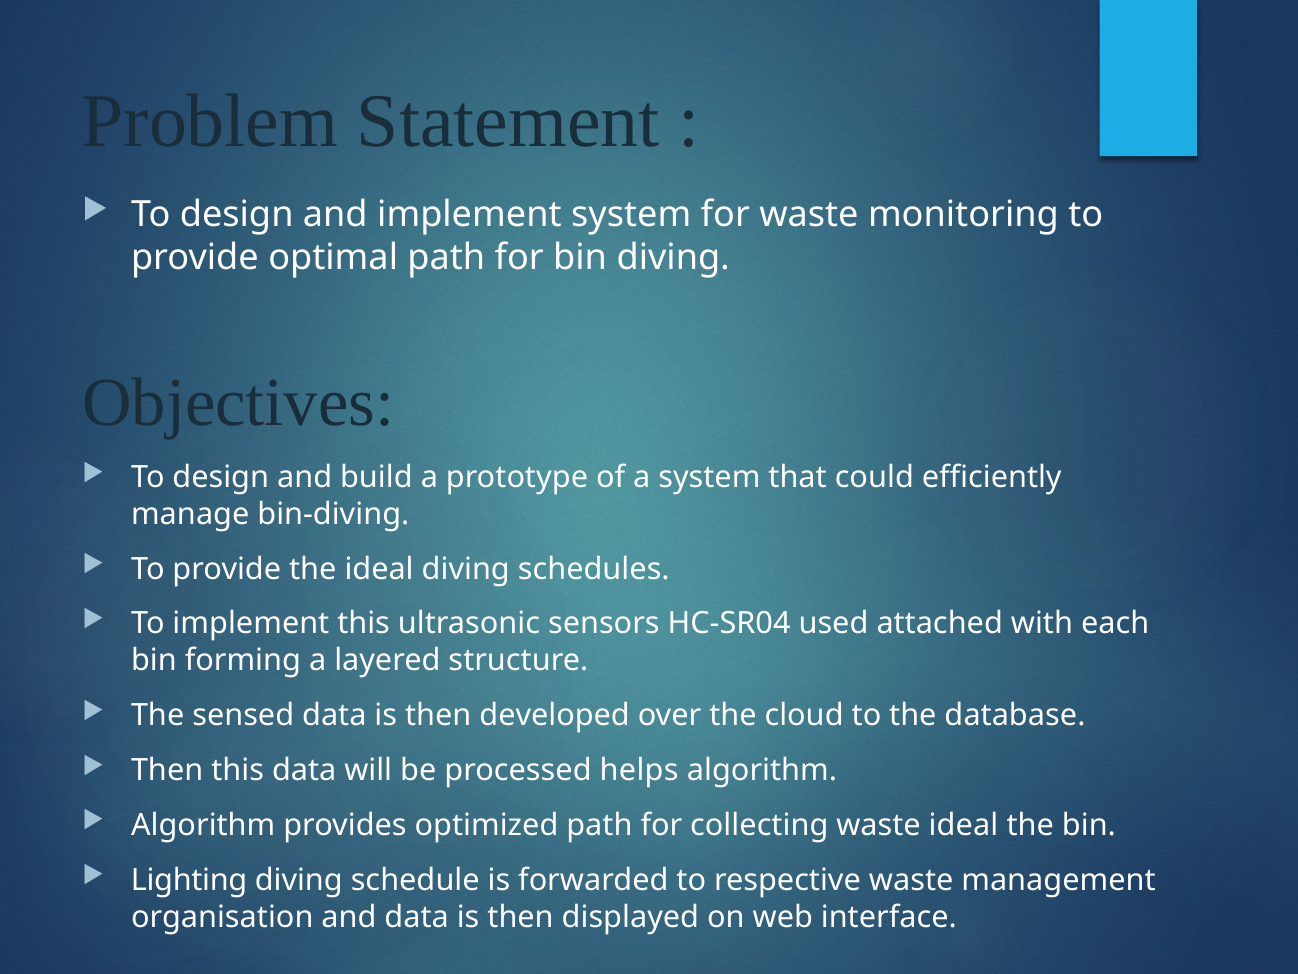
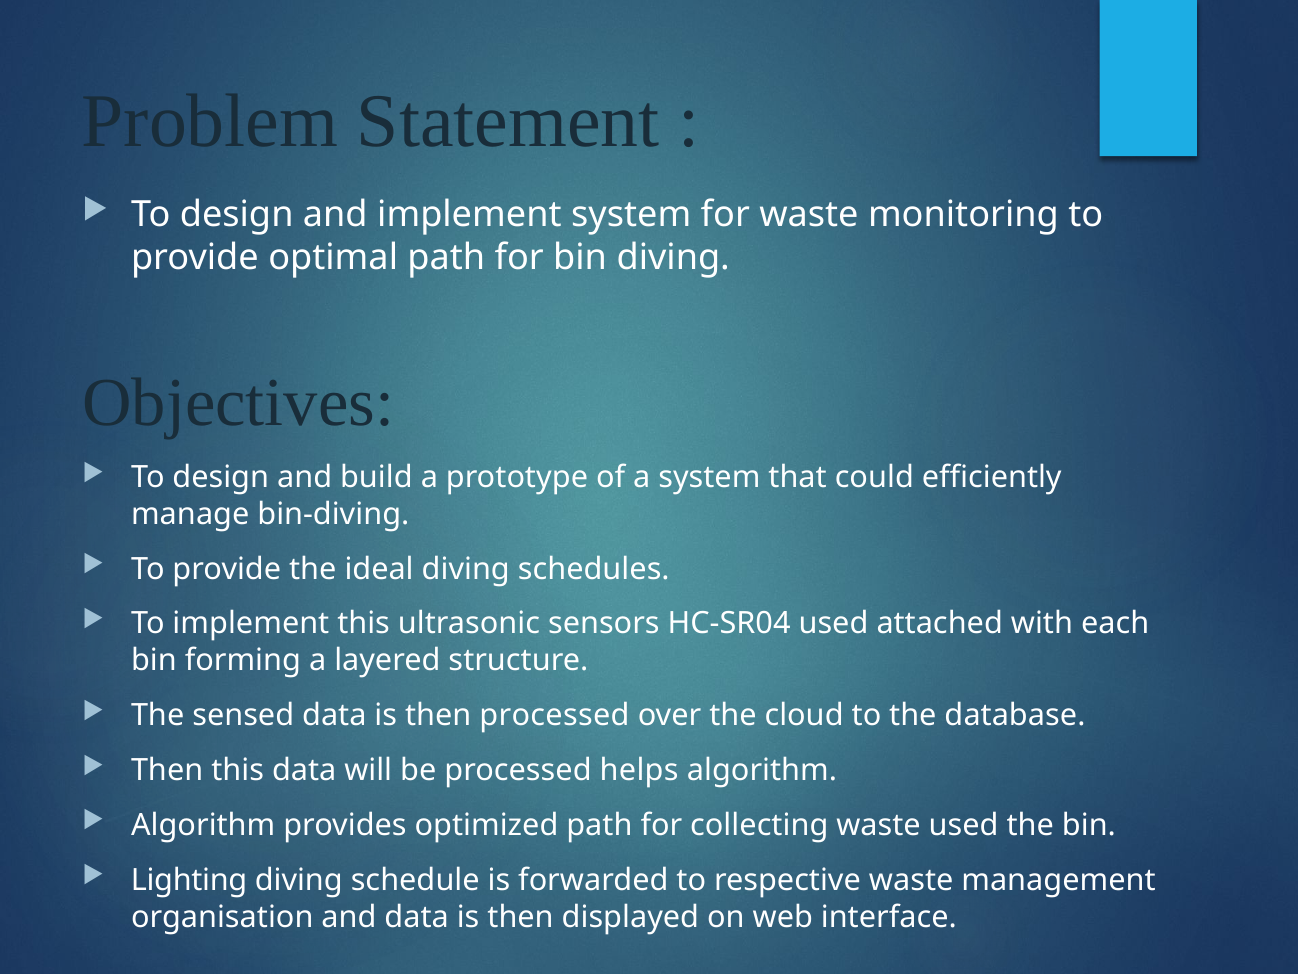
then developed: developed -> processed
waste ideal: ideal -> used
